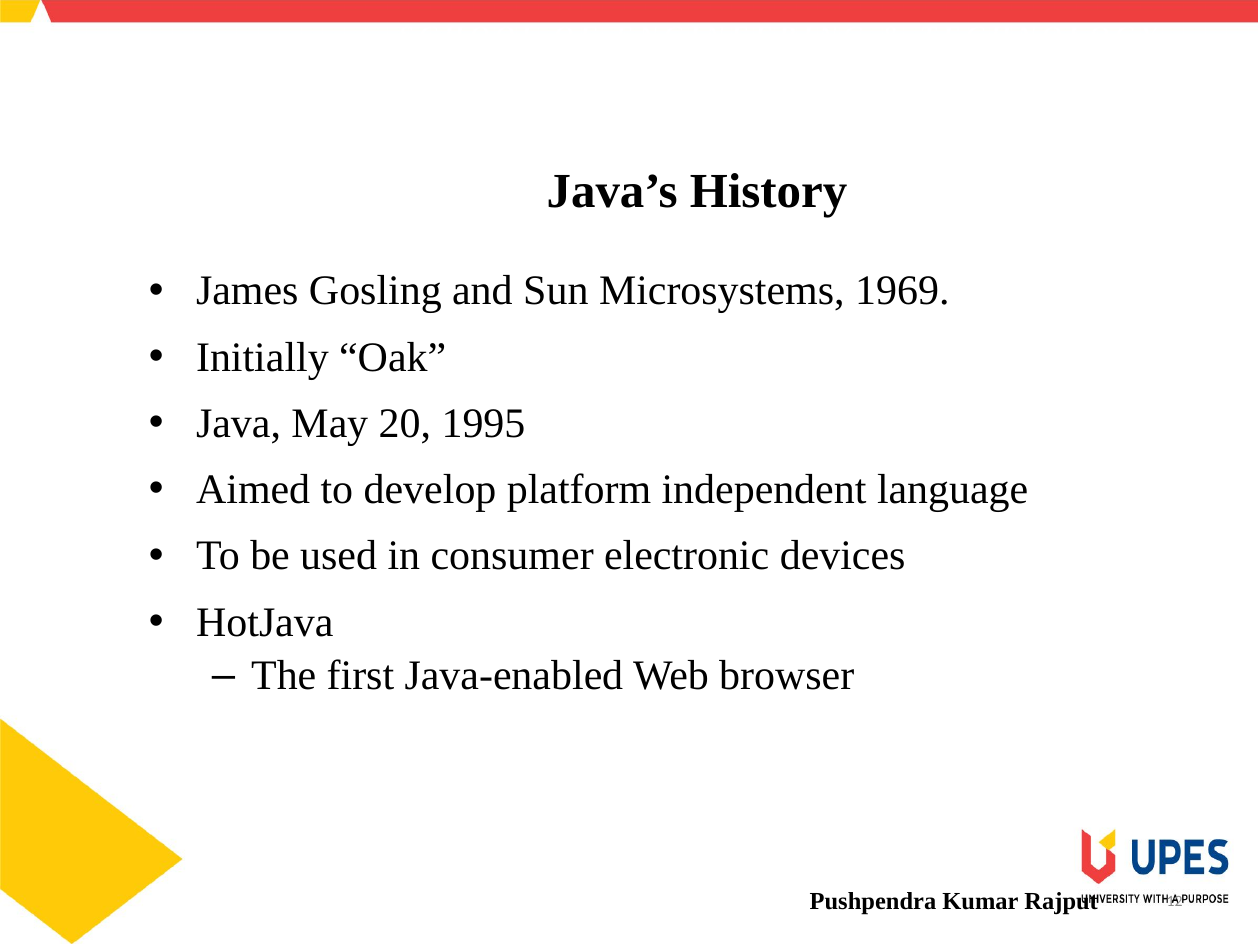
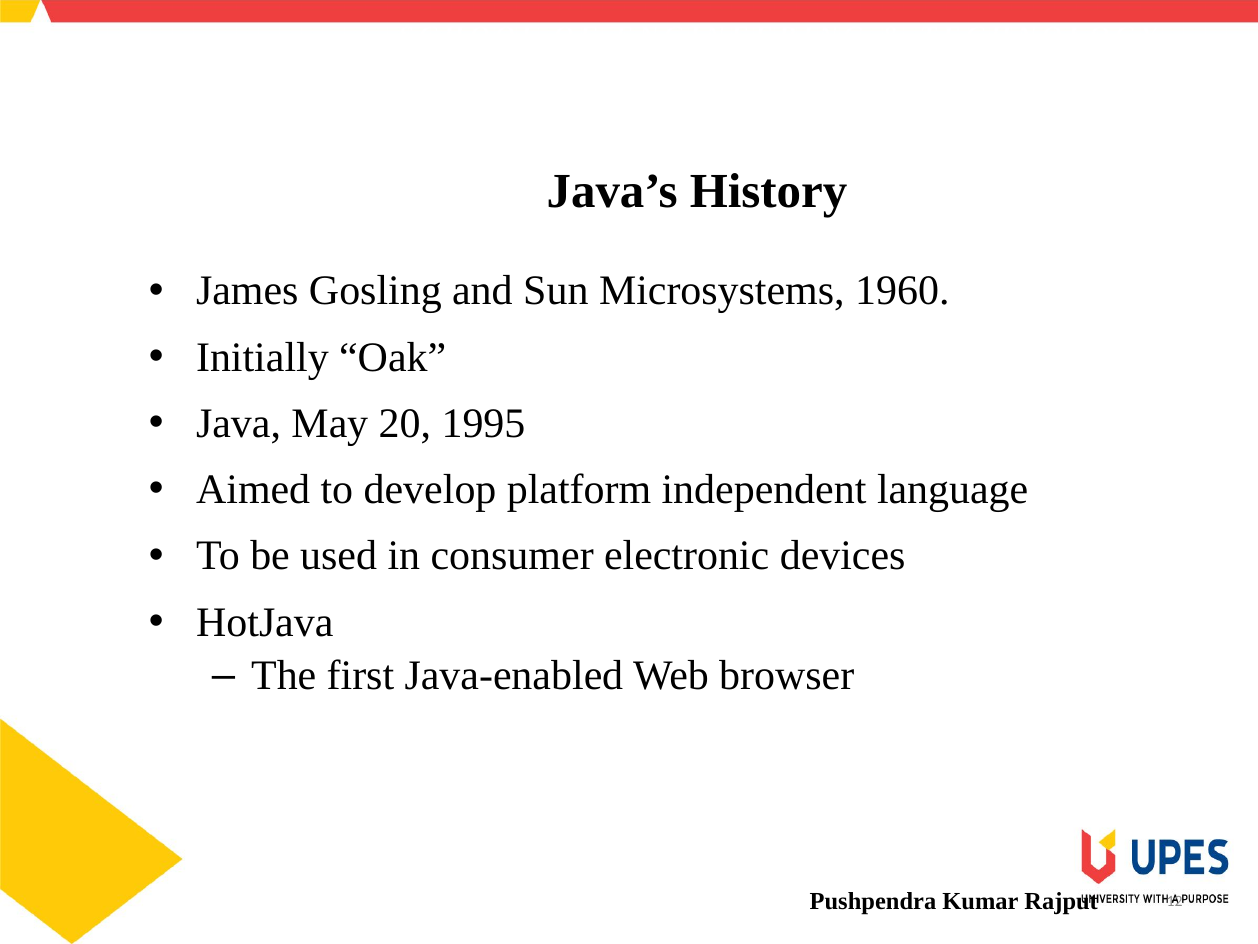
1969: 1969 -> 1960
